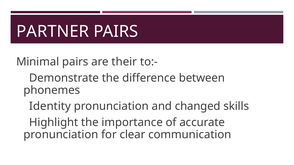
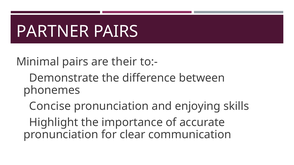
Identity: Identity -> Concise
changed: changed -> enjoying
